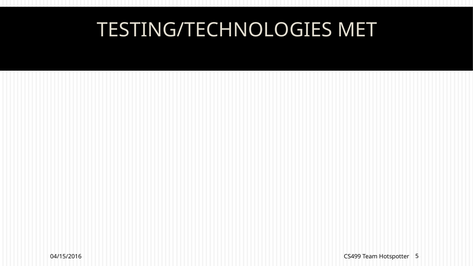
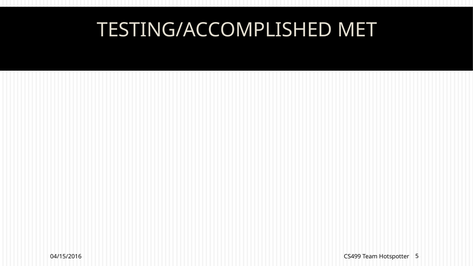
TESTING/TECHNOLOGIES: TESTING/TECHNOLOGIES -> TESTING/ACCOMPLISHED
